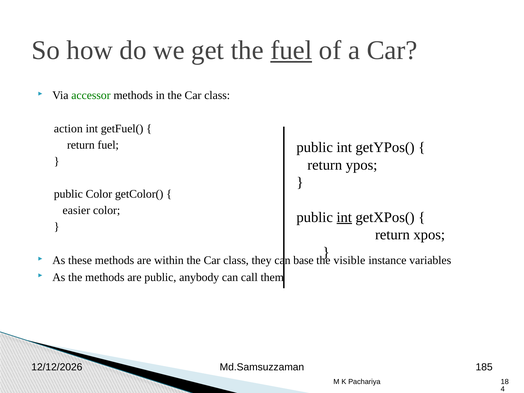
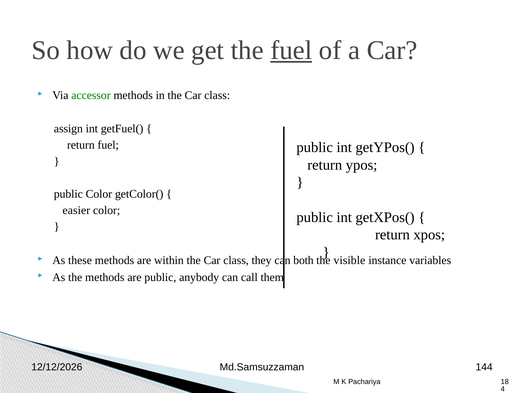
action: action -> assign
int at (344, 217) underline: present -> none
base: base -> both
185: 185 -> 144
